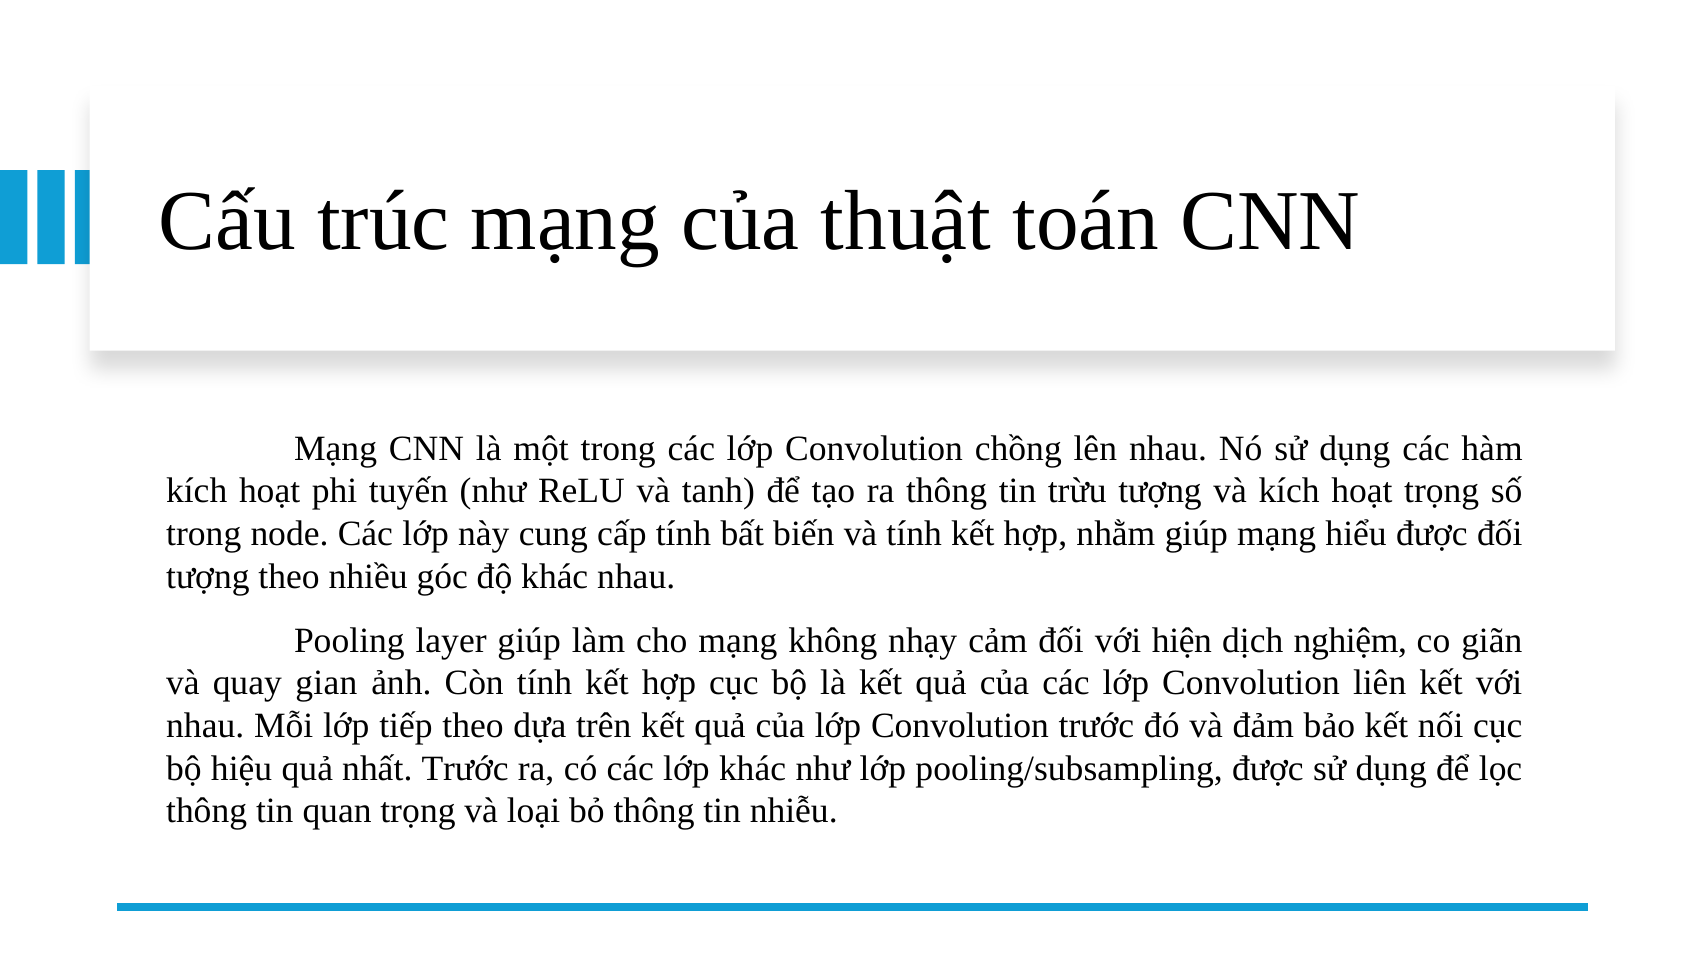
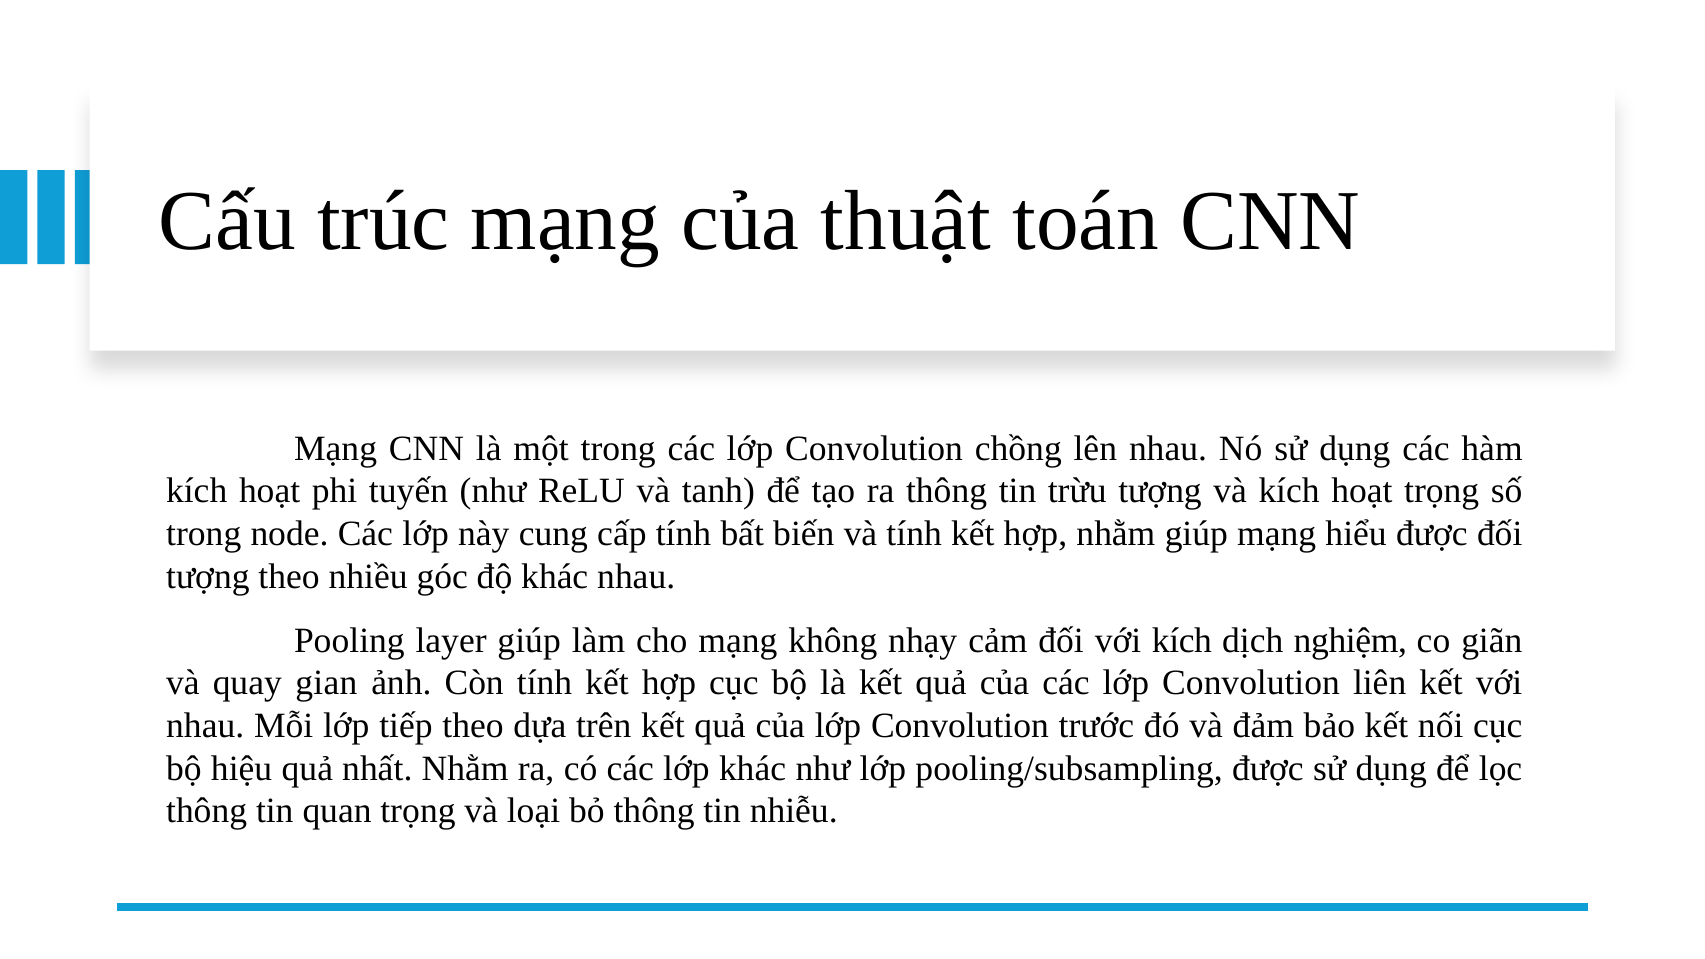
với hiện: hiện -> kích
nhất Trước: Trước -> Nhằm
